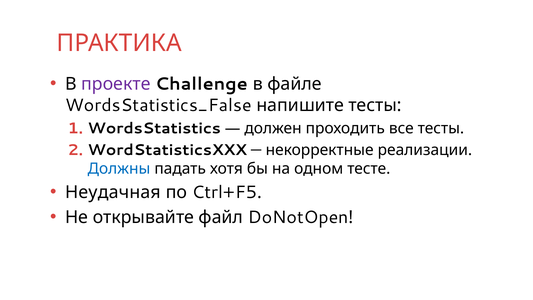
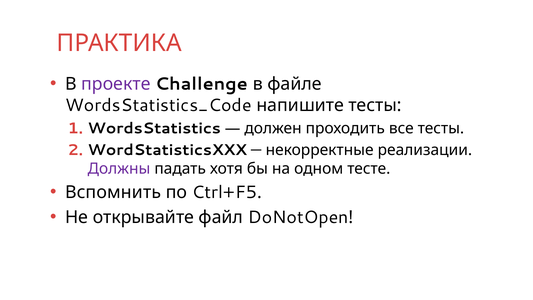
WordsStatistics_False: WordsStatistics_False -> WordsStatistics_Code
Должны colour: blue -> purple
Неудачная: Неудачная -> Вспомнить
